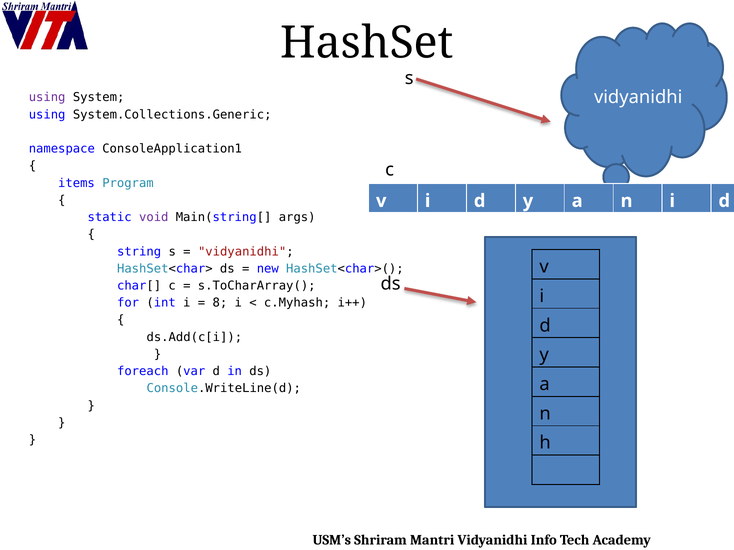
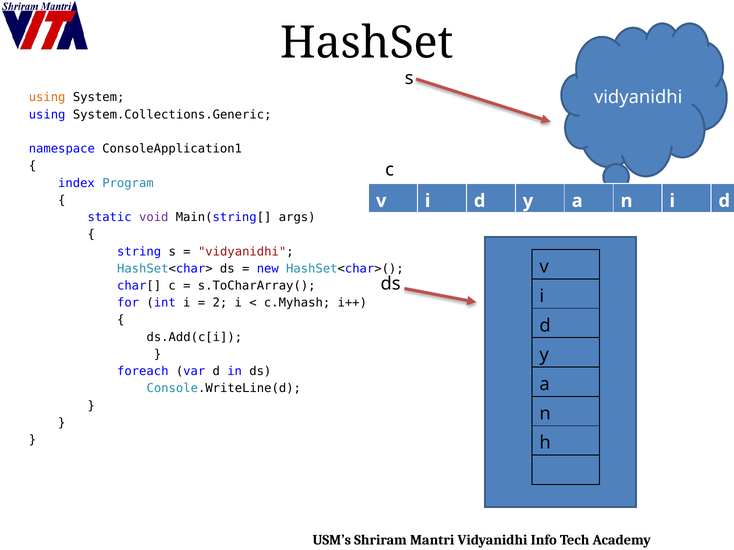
using at (47, 97) colour: purple -> orange
items: items -> index
8: 8 -> 2
